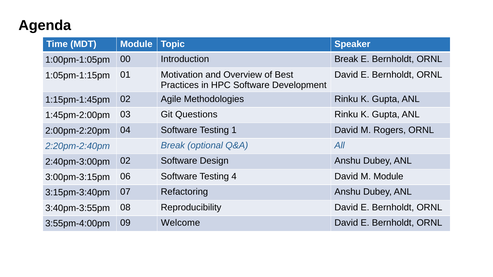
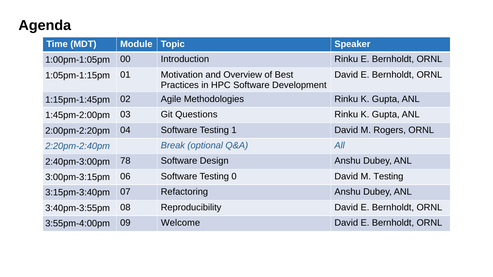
Introduction Break: Break -> Rinku
2:40pm-3:00pm 02: 02 -> 78
4: 4 -> 0
M Module: Module -> Testing
